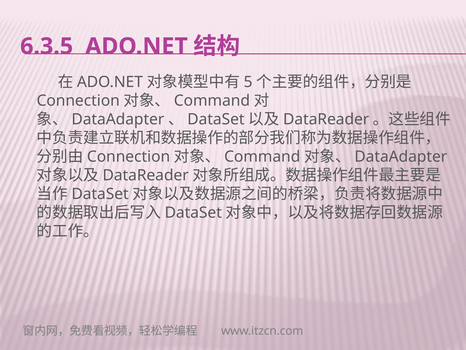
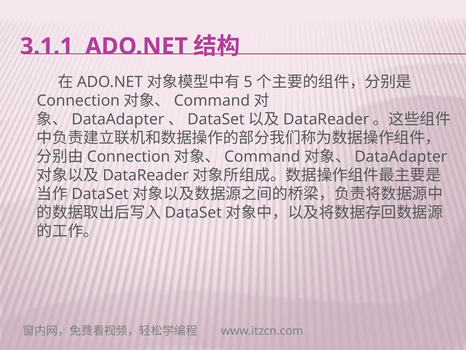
6.3.5: 6.3.5 -> 3.1.1
